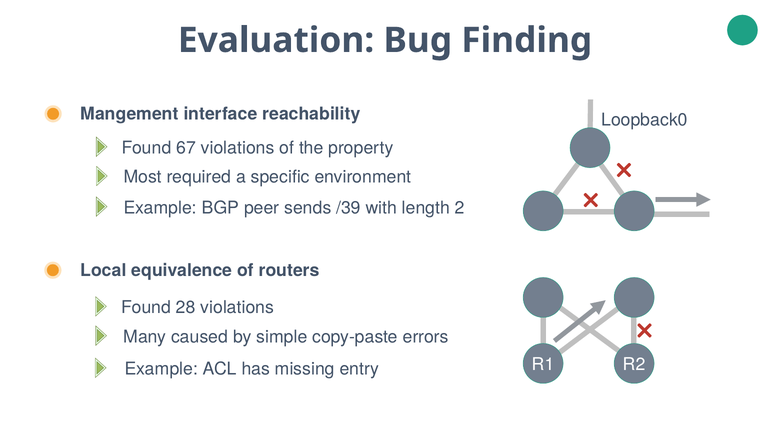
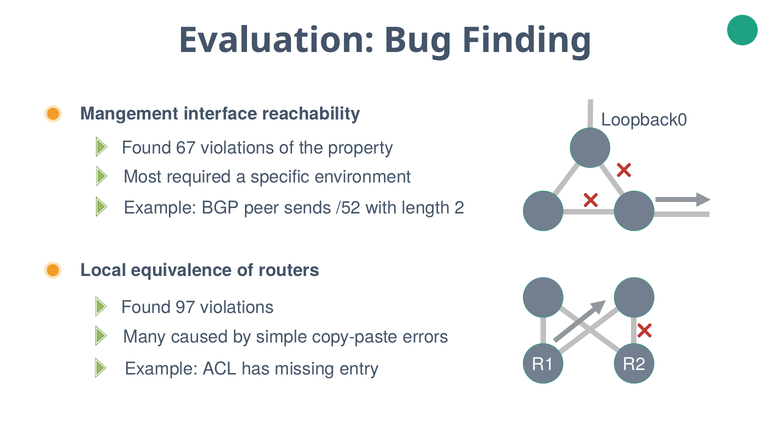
/39: /39 -> /52
28: 28 -> 97
